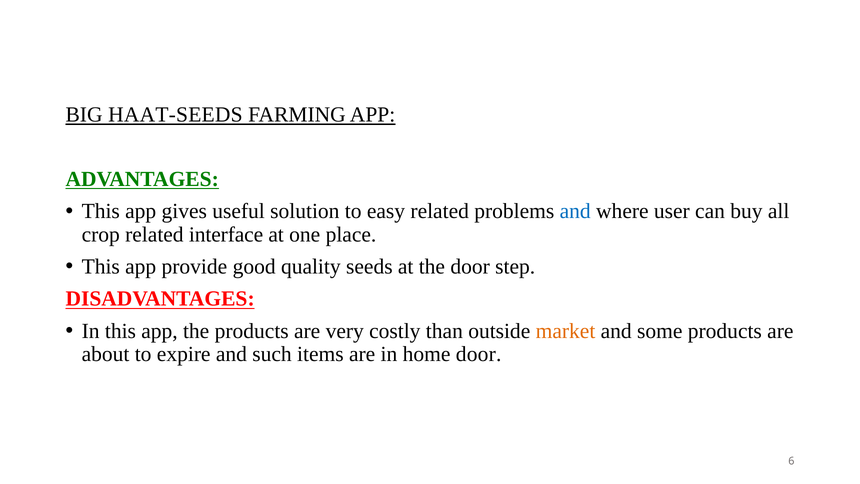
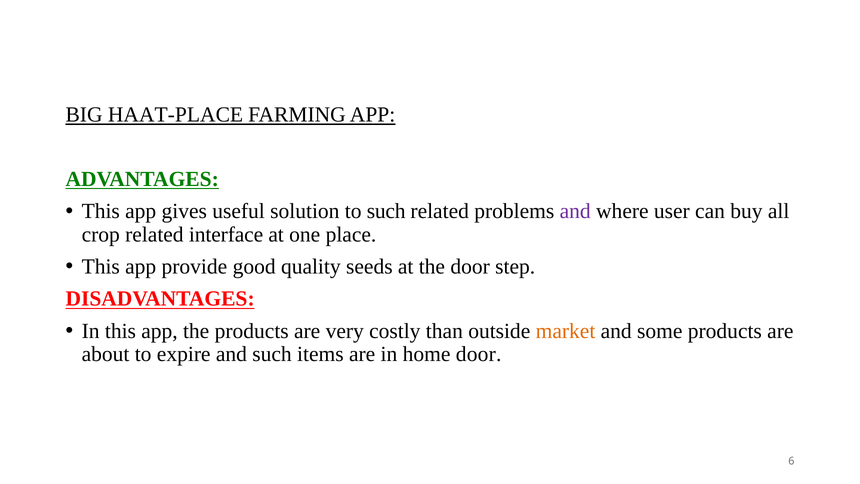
HAAT-SEEDS: HAAT-SEEDS -> HAAT-PLACE
to easy: easy -> such
and at (575, 211) colour: blue -> purple
